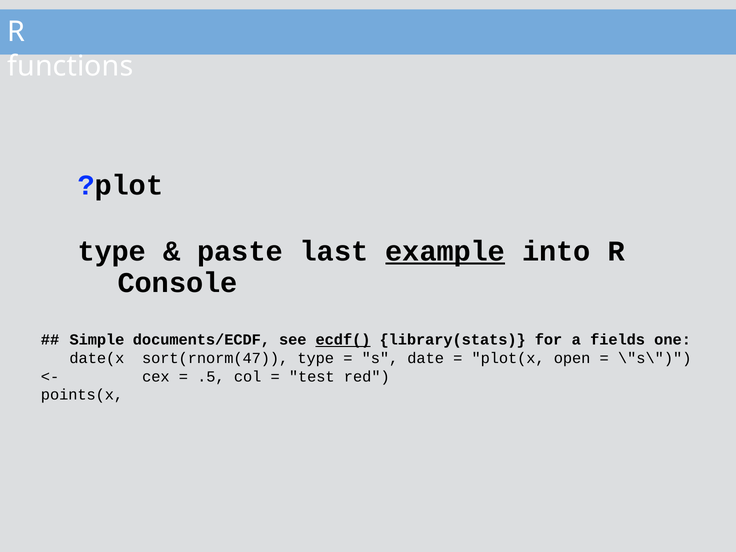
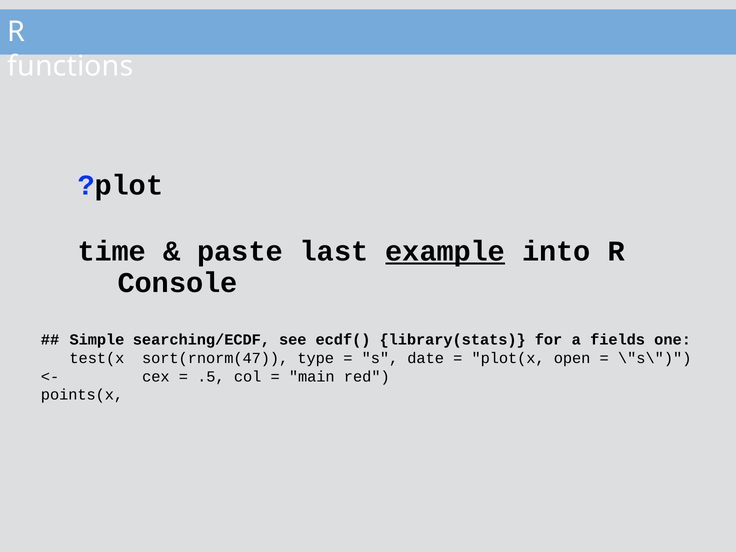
type at (112, 251): type -> time
documents/ECDF: documents/ECDF -> searching/ECDF
ecdf( underline: present -> none
date(x: date(x -> test(x
test: test -> main
